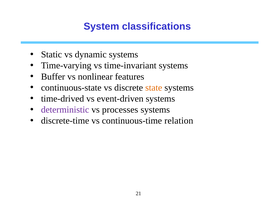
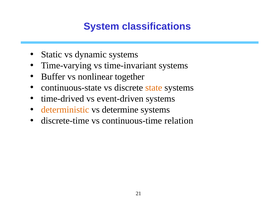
features: features -> together
deterministic colour: purple -> orange
processes: processes -> determine
